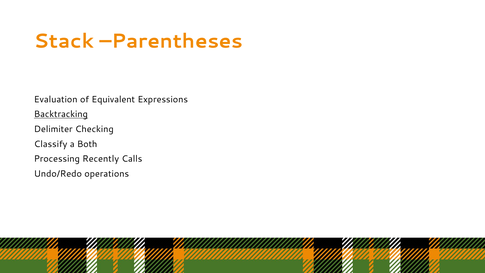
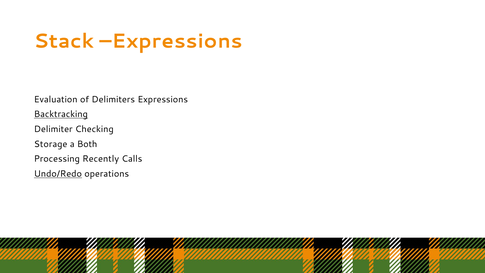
Stack Parentheses: Parentheses -> Expressions
Equivalent: Equivalent -> Delimiters
Classify: Classify -> Storage
Undo/Redo underline: none -> present
